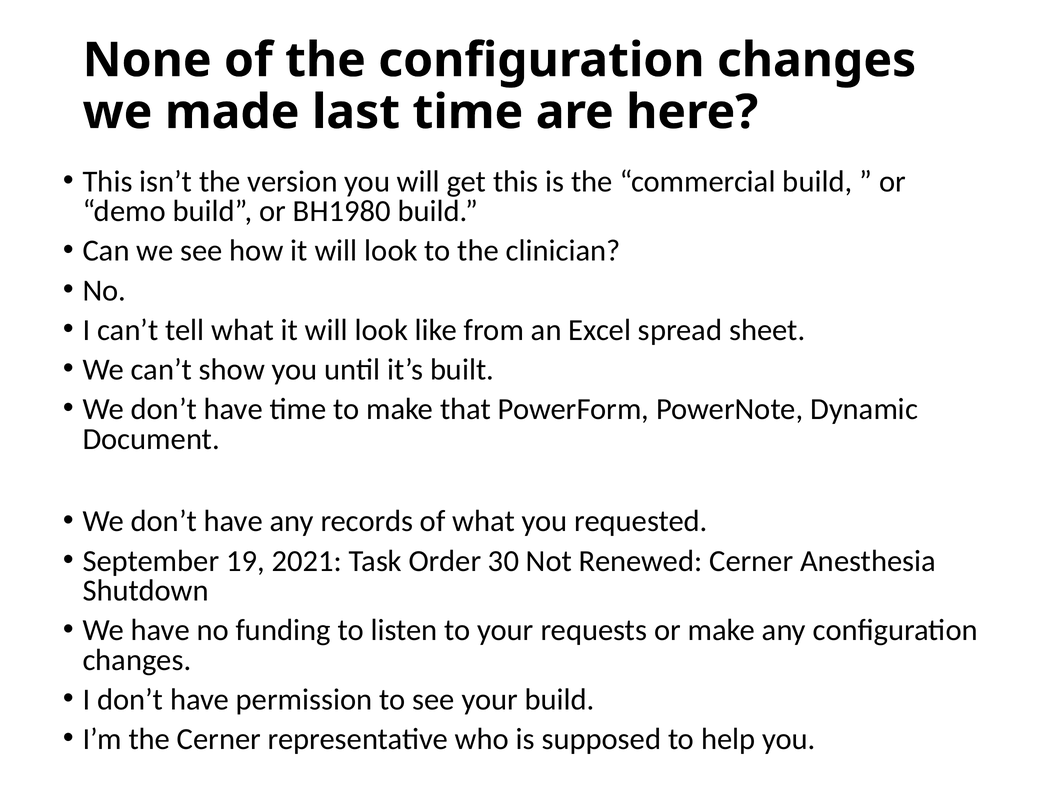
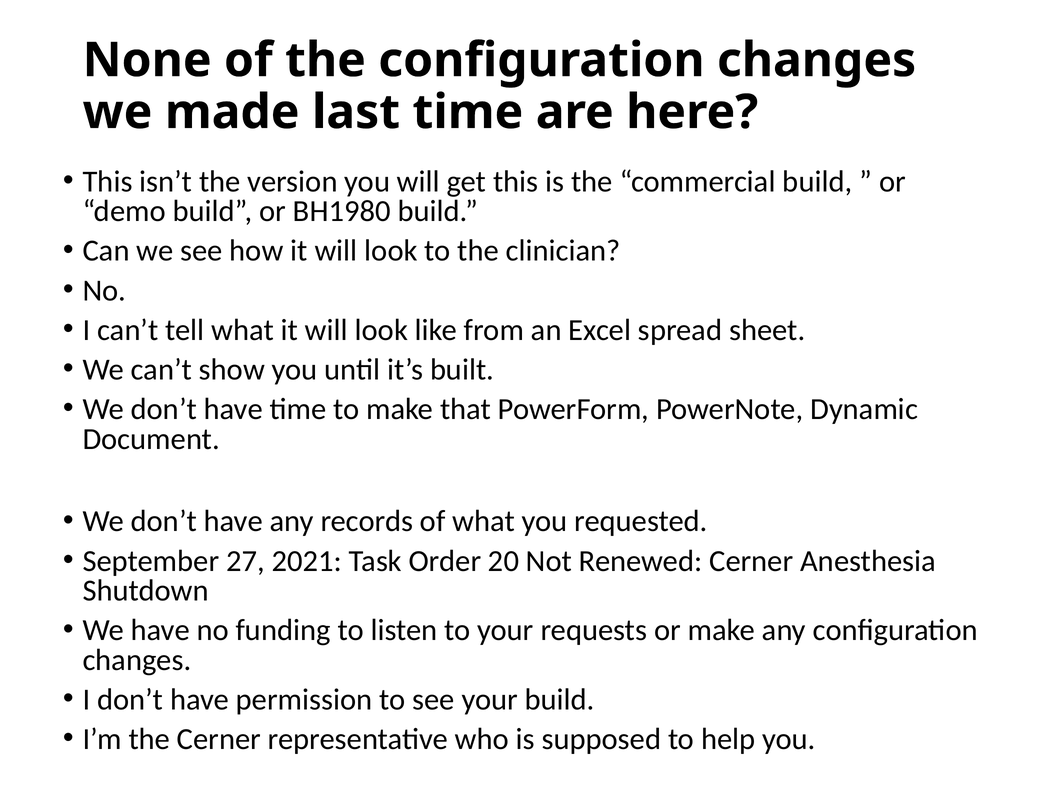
19: 19 -> 27
30: 30 -> 20
